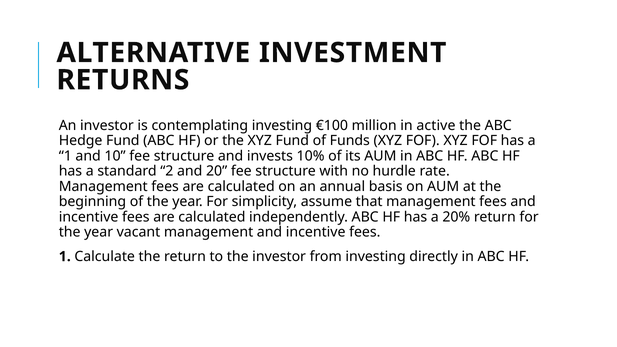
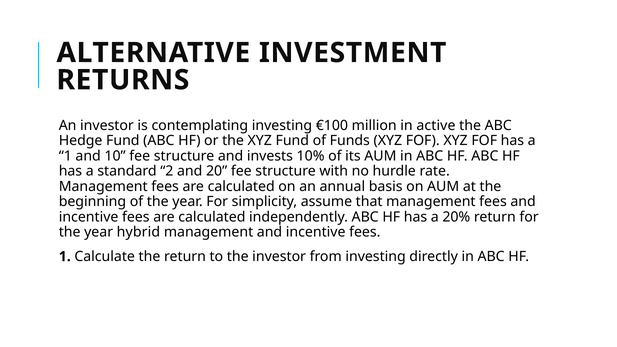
vacant: vacant -> hybrid
